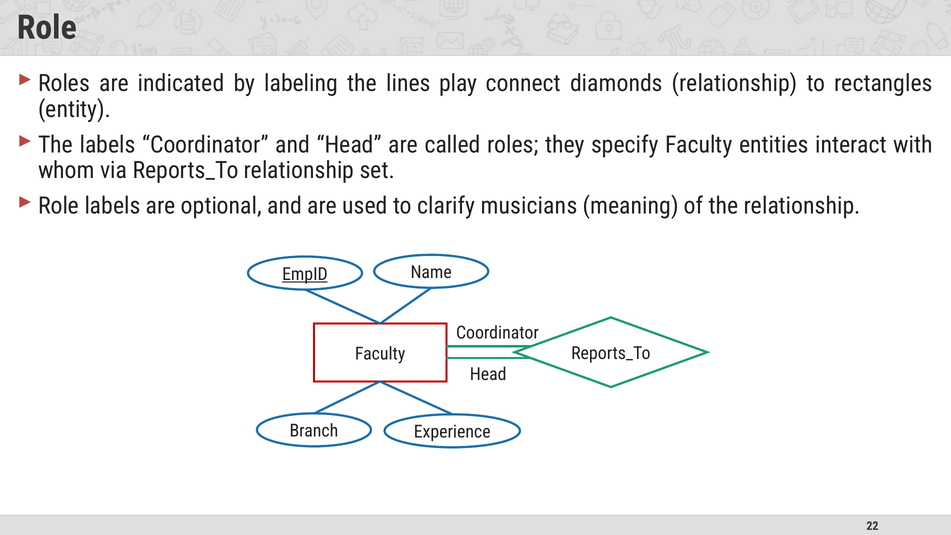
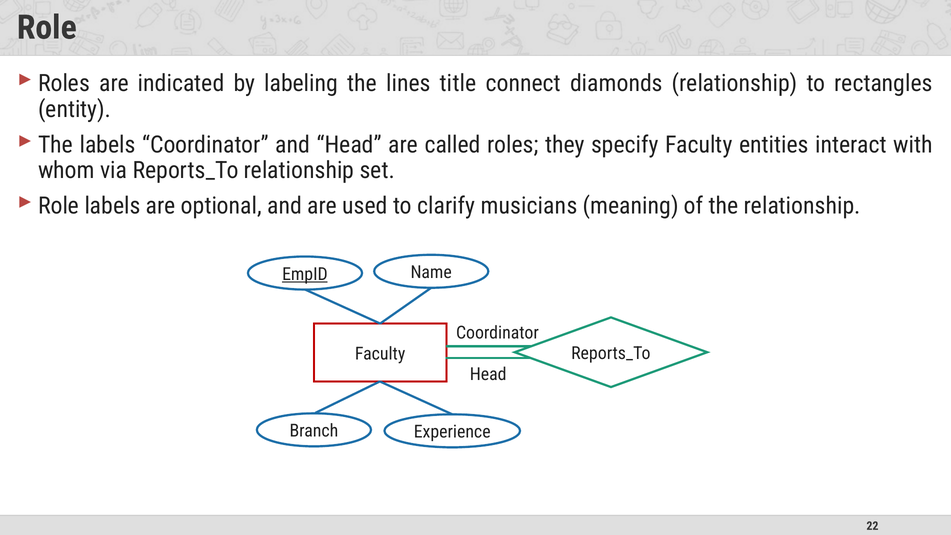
play: play -> title
